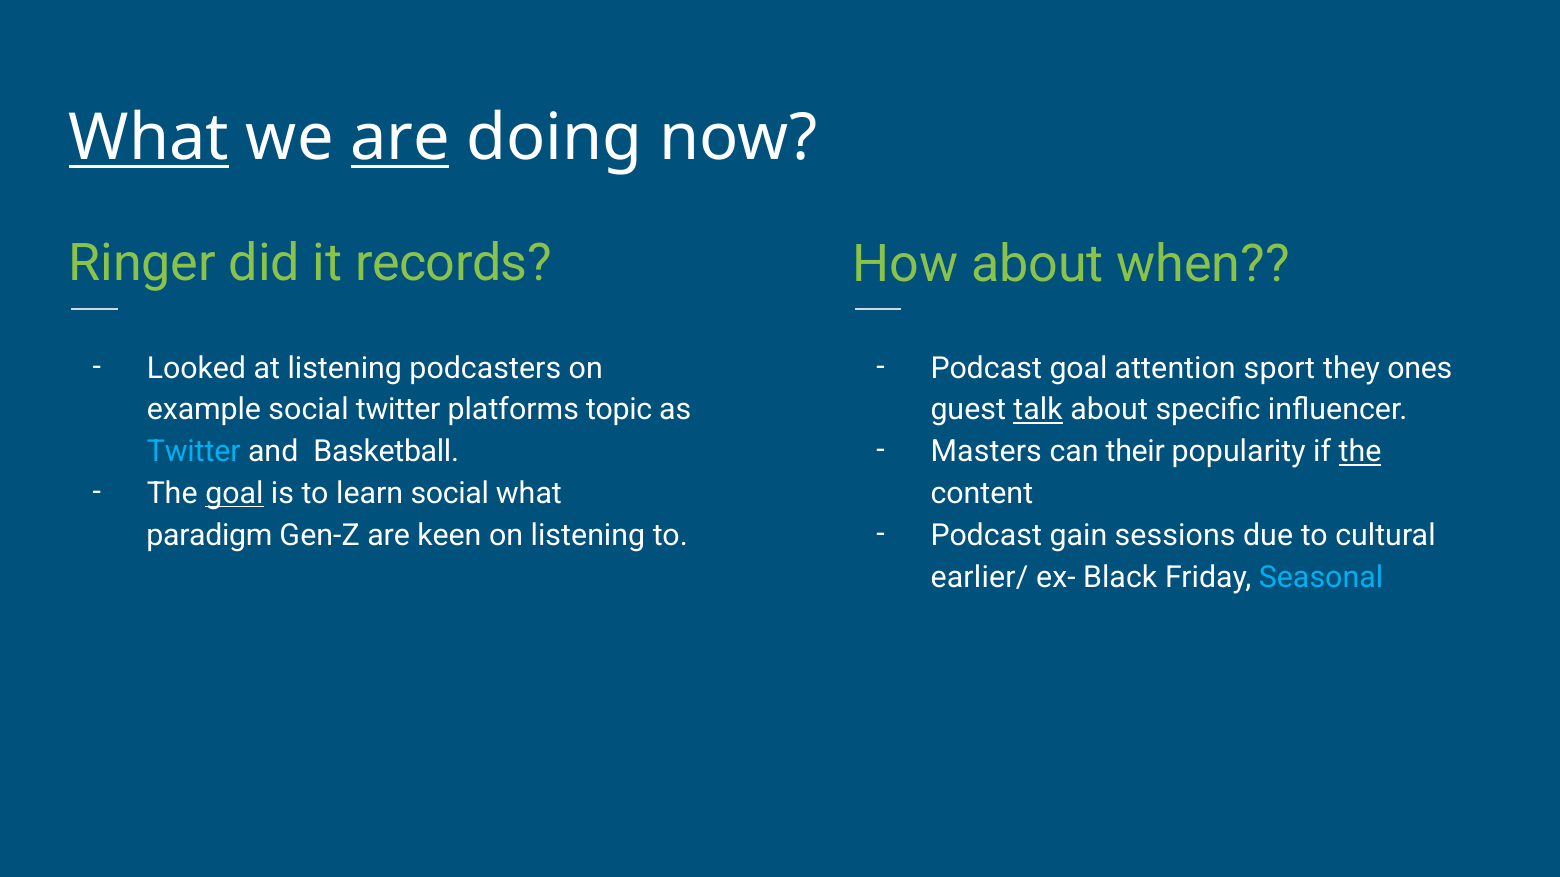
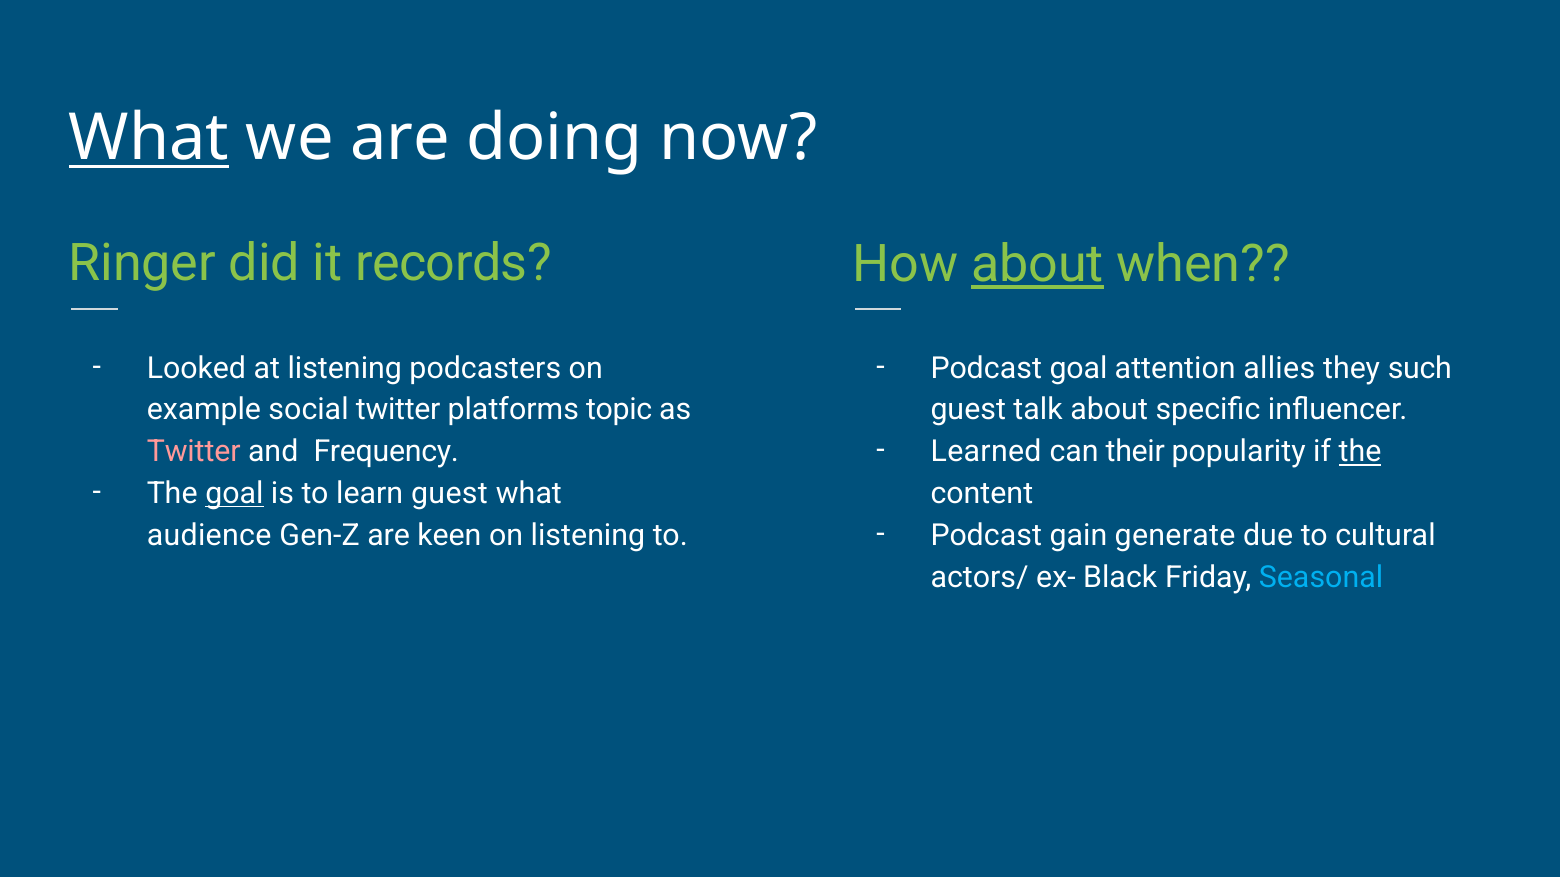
are at (400, 139) underline: present -> none
about at (1037, 265) underline: none -> present
sport: sport -> allies
ones: ones -> such
talk underline: present -> none
Masters: Masters -> Learned
Twitter at (194, 452) colour: light blue -> pink
Basketball: Basketball -> Frequency
learn social: social -> guest
sessions: sessions -> generate
paradigm: paradigm -> audience
earlier/: earlier/ -> actors/
